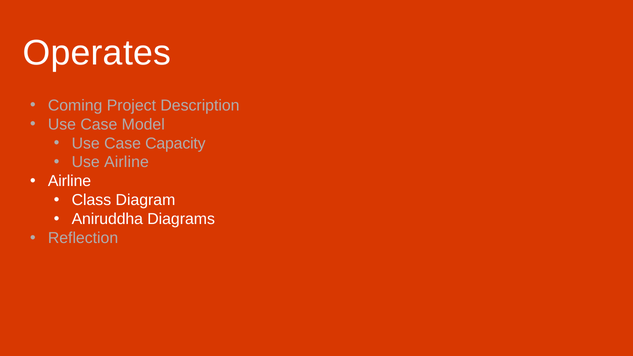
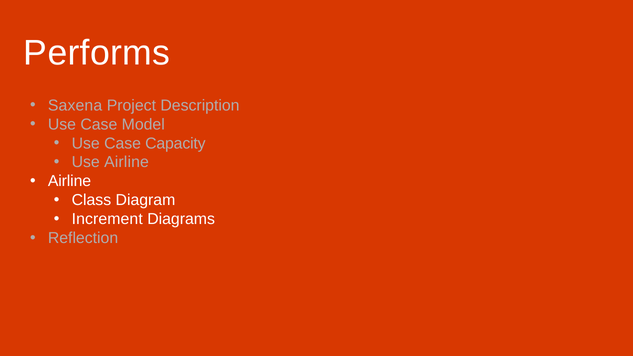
Operates: Operates -> Performs
Coming: Coming -> Saxena
Aniruddha: Aniruddha -> Increment
